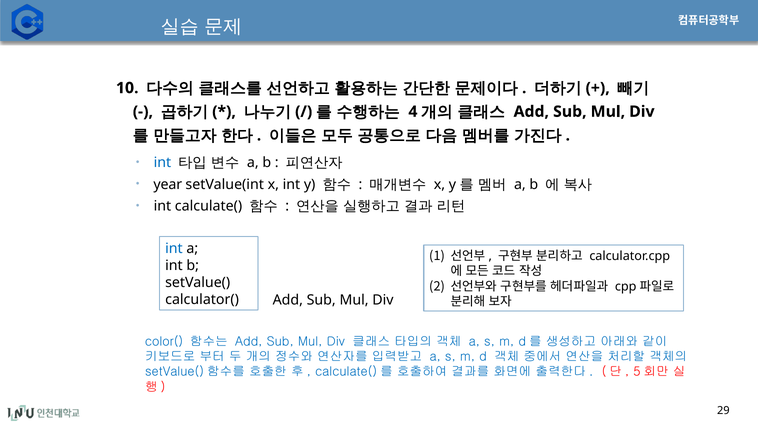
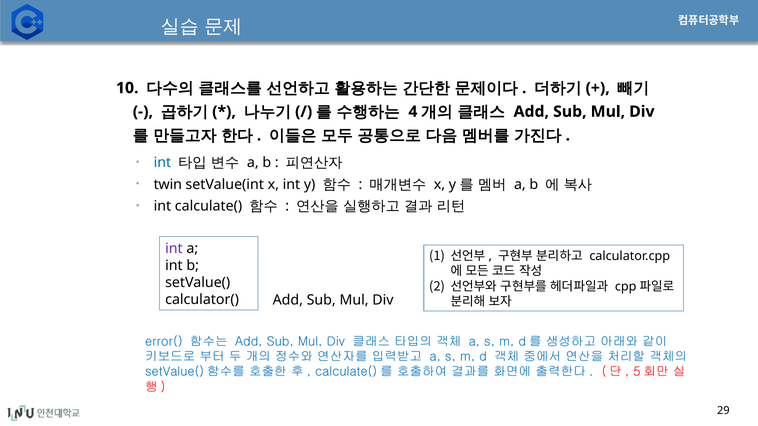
year: year -> twin
int at (174, 249) colour: blue -> purple
color(: color( -> error(
